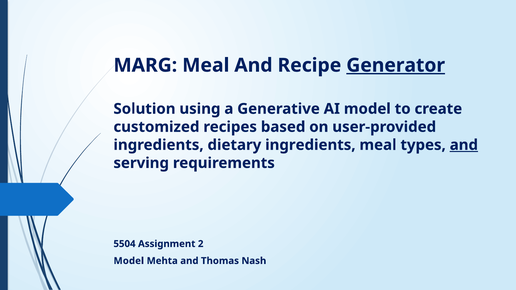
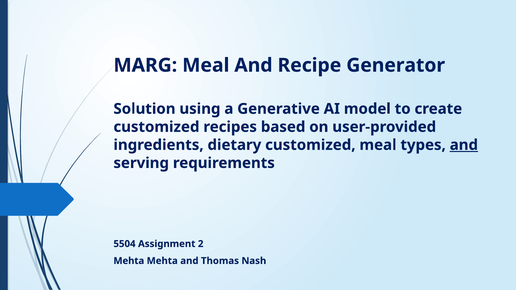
Generator underline: present -> none
dietary ingredients: ingredients -> customized
Model at (129, 261): Model -> Mehta
